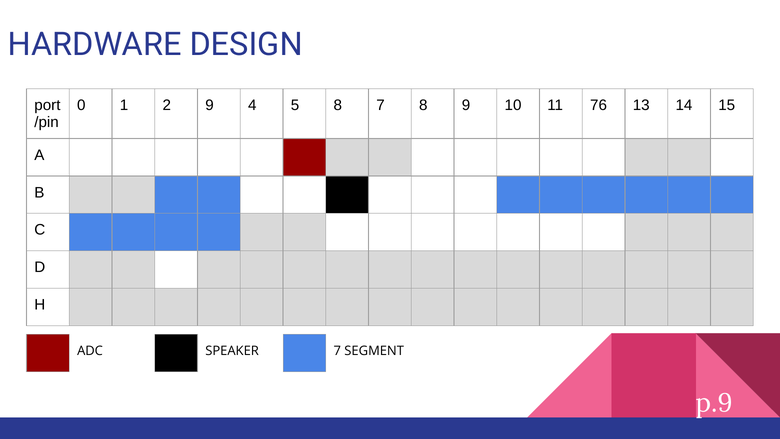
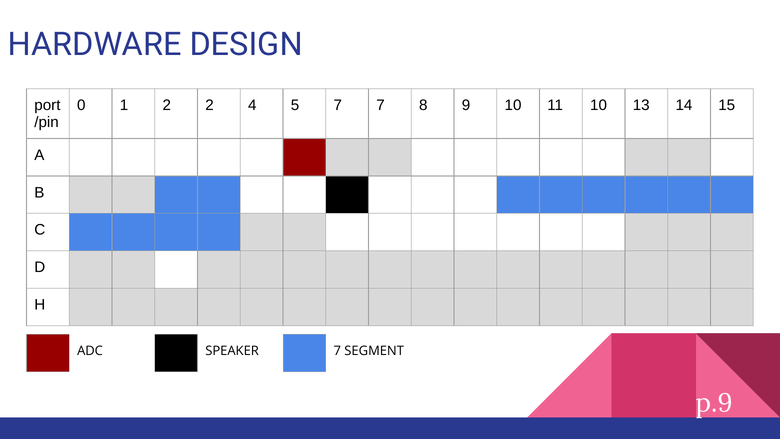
2 9: 9 -> 2
5 8: 8 -> 7
11 76: 76 -> 10
